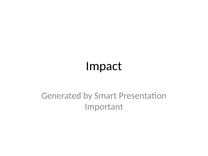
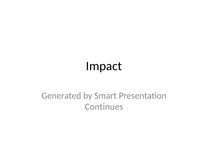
Important: Important -> Continues
